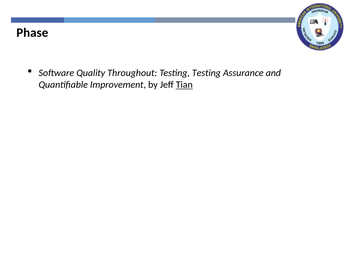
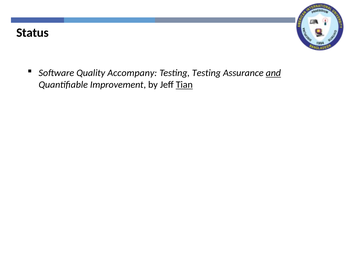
Phase: Phase -> Status
Throughout: Throughout -> Accompany
and underline: none -> present
